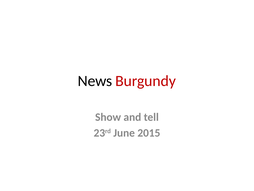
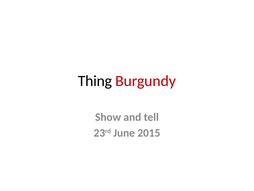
News: News -> Thing
